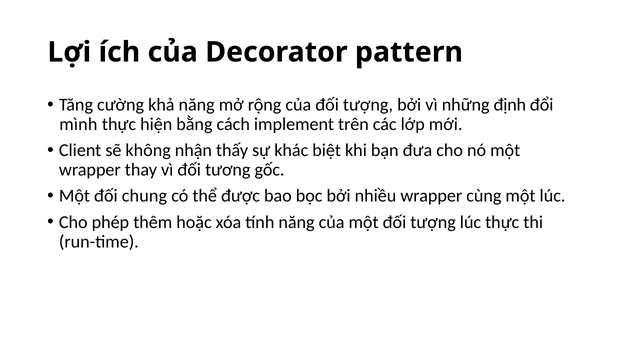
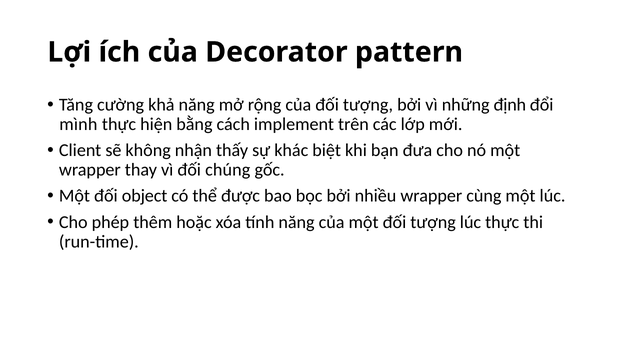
tương: tương -> chúng
chung: chung -> object
